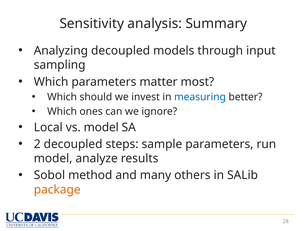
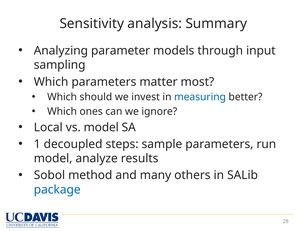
Analyzing decoupled: decoupled -> parameter
2: 2 -> 1
package colour: orange -> blue
